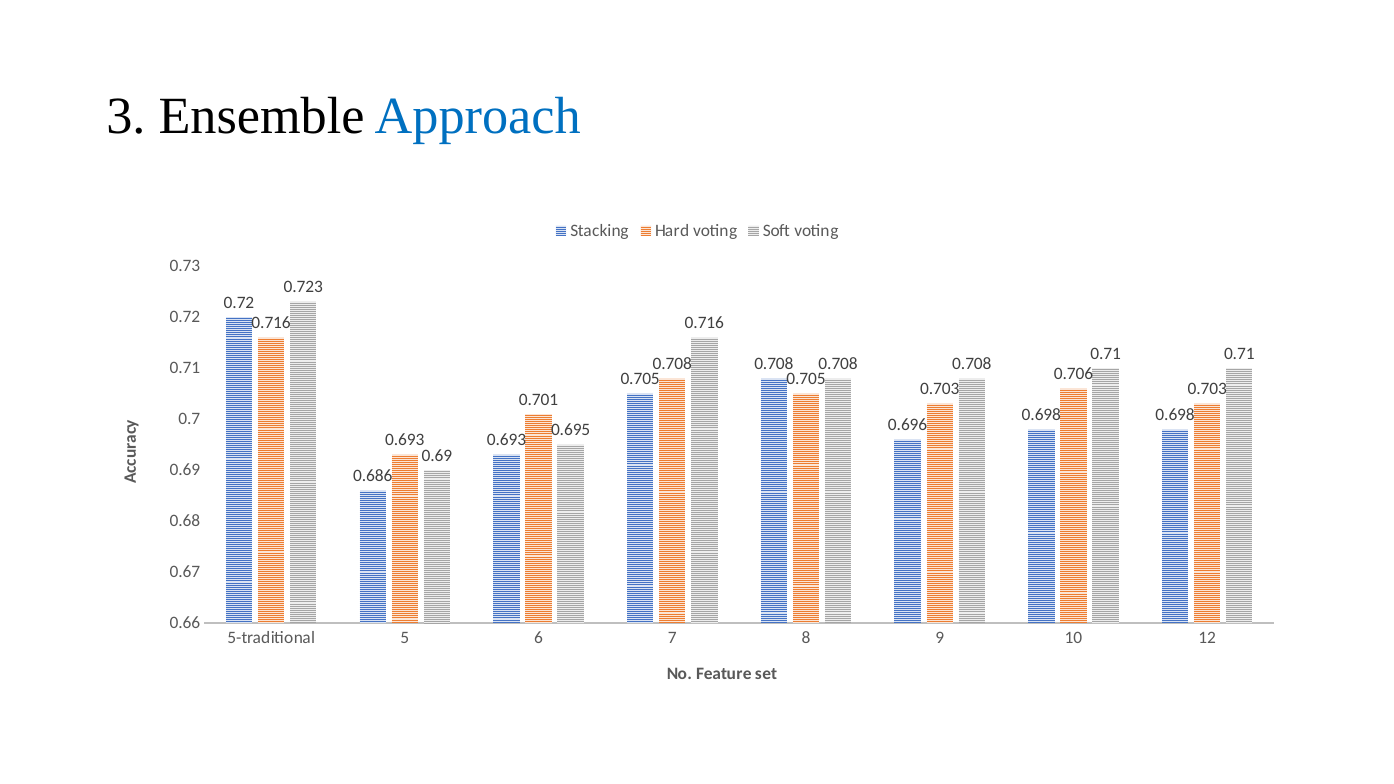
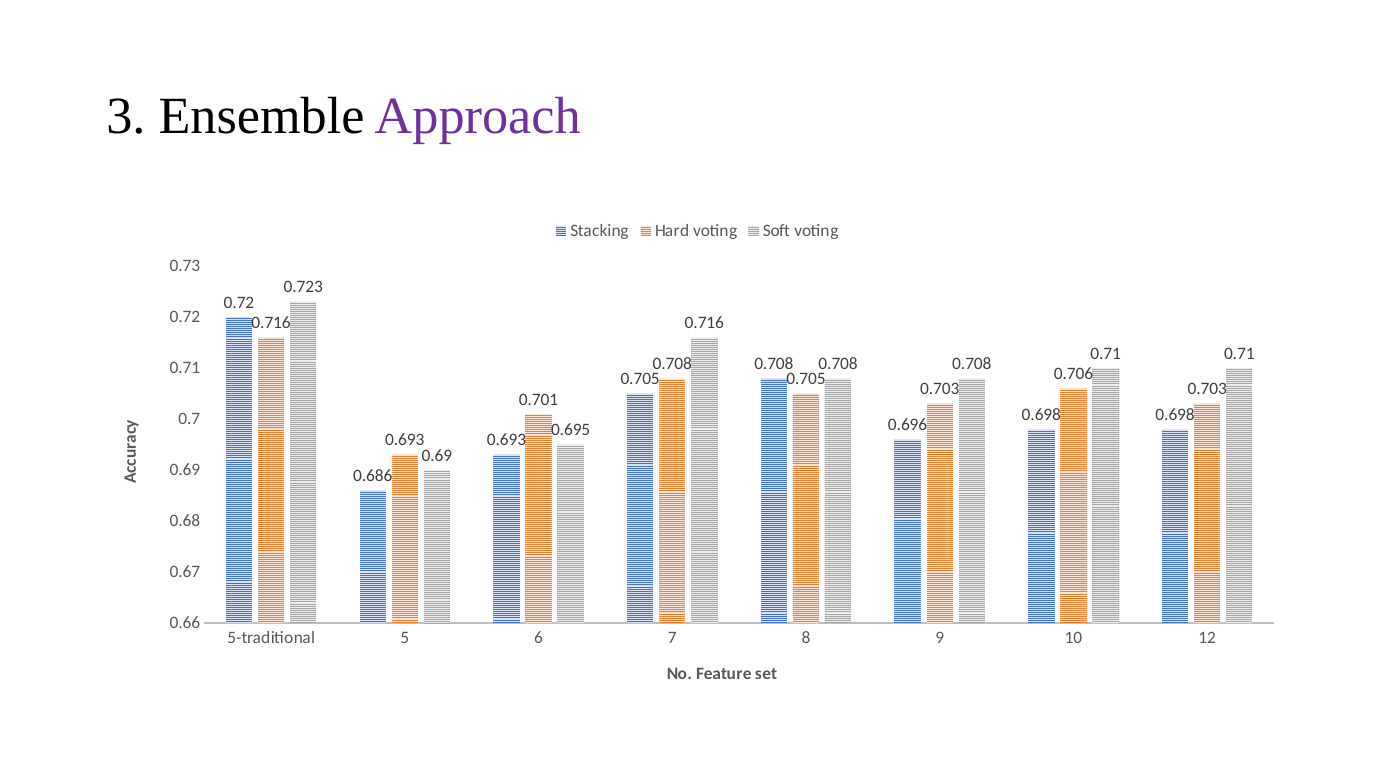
Approach colour: blue -> purple
